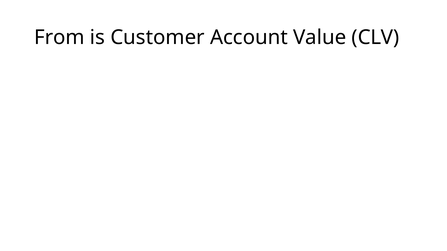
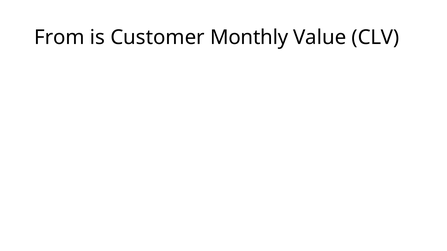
Account: Account -> Monthly
